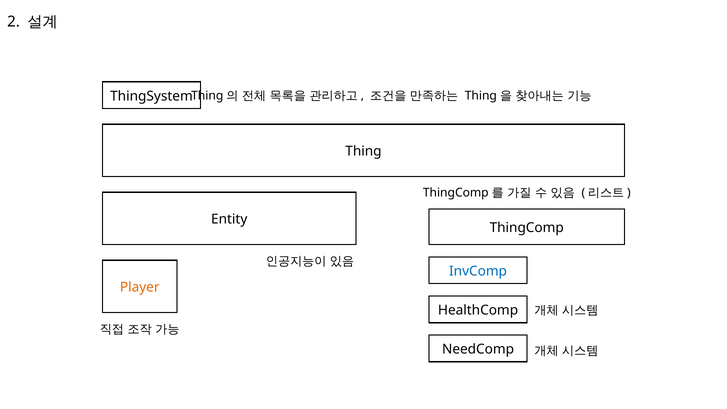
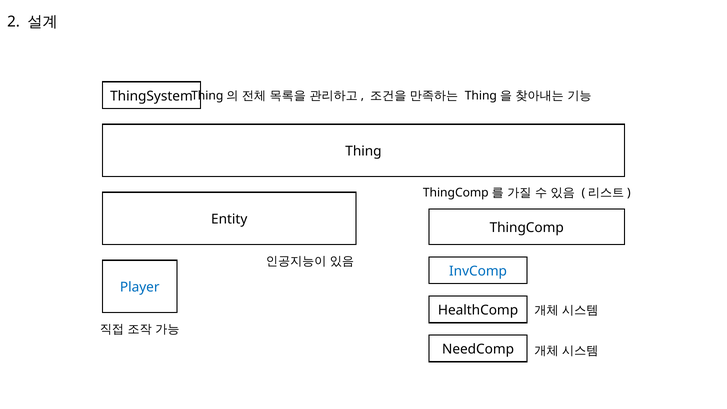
Player colour: orange -> blue
